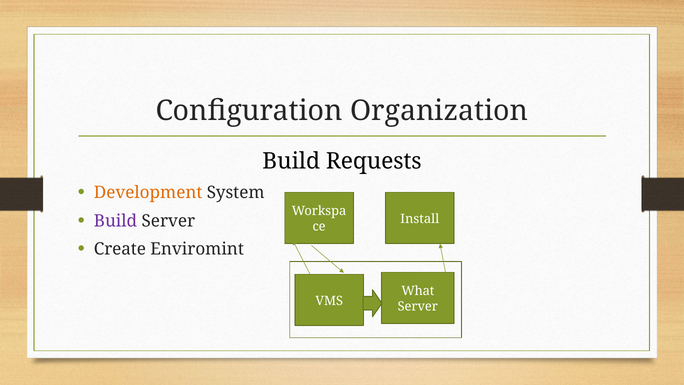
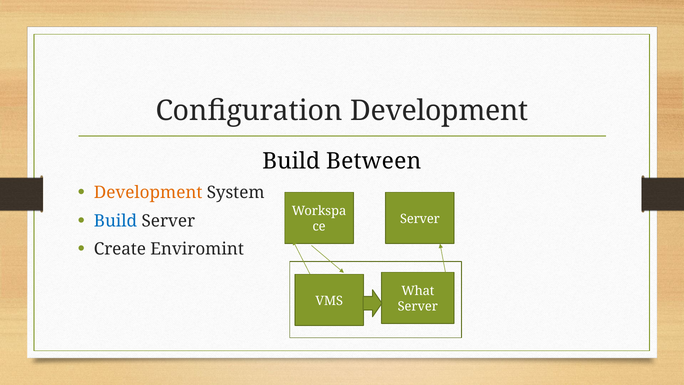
Configuration Organization: Organization -> Development
Requests: Requests -> Between
Build at (115, 221) colour: purple -> blue
Install at (420, 219): Install -> Server
